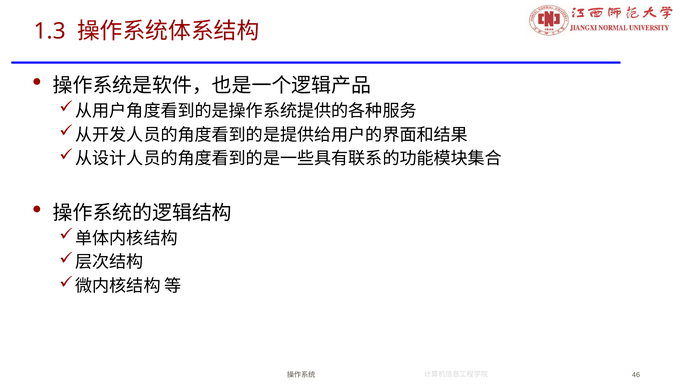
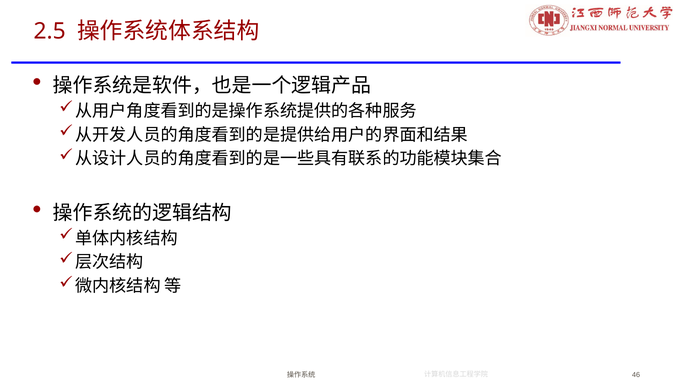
1.3: 1.3 -> 2.5
